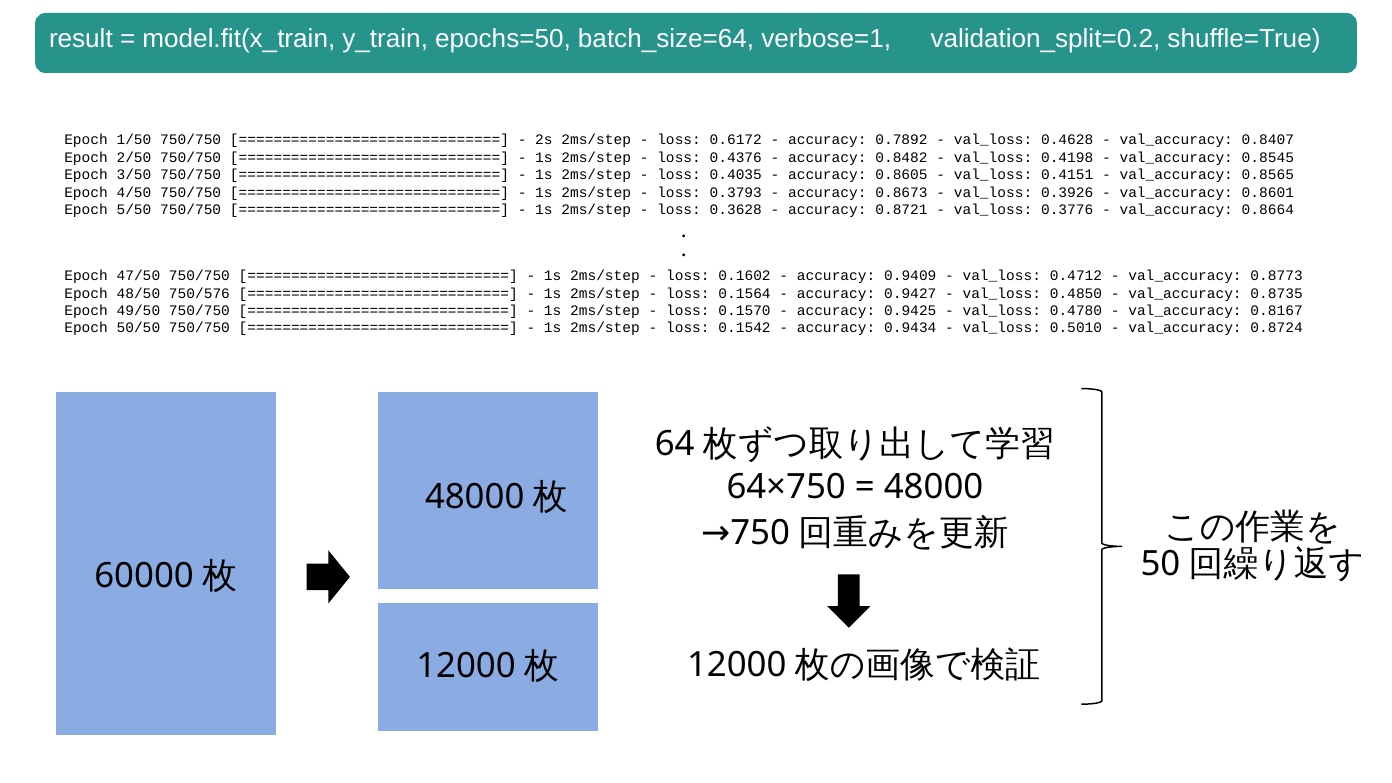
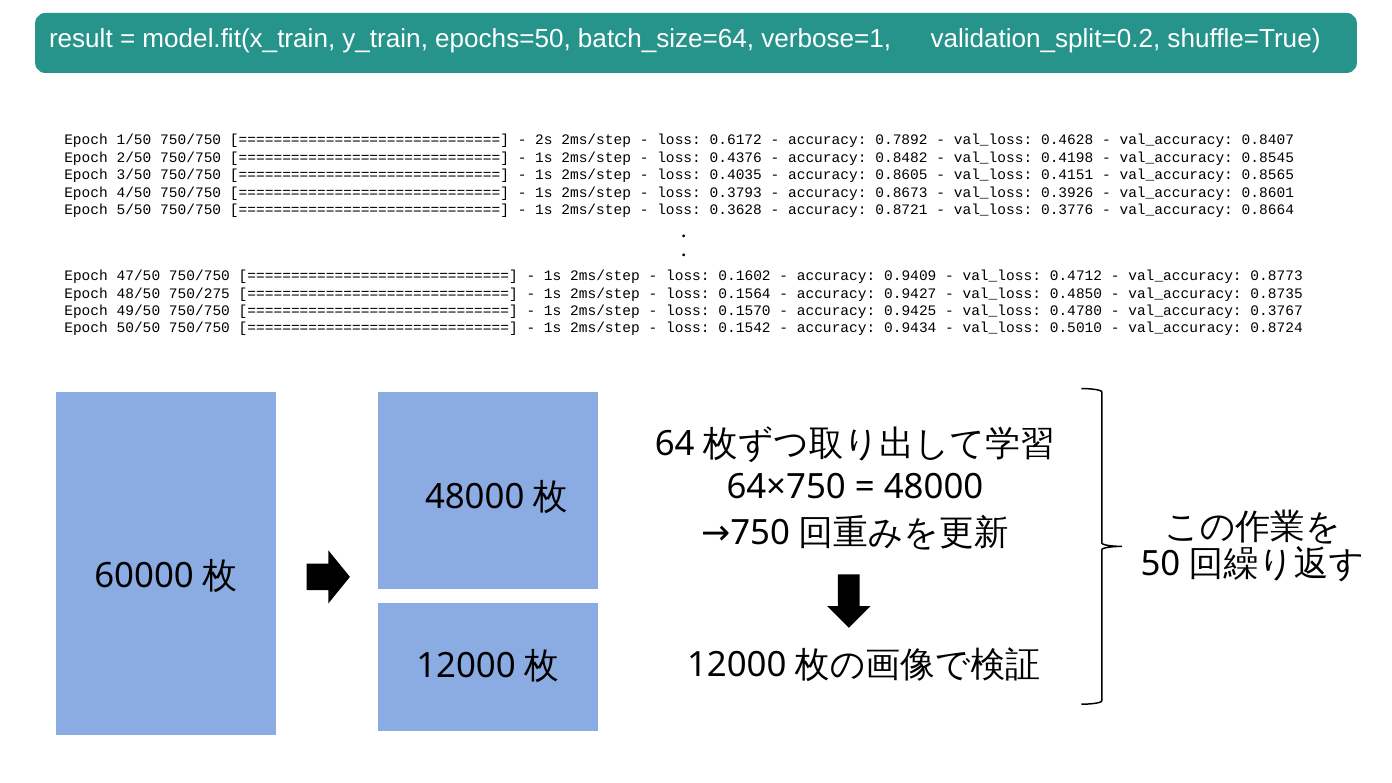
750/576: 750/576 -> 750/275
0.8167: 0.8167 -> 0.3767
